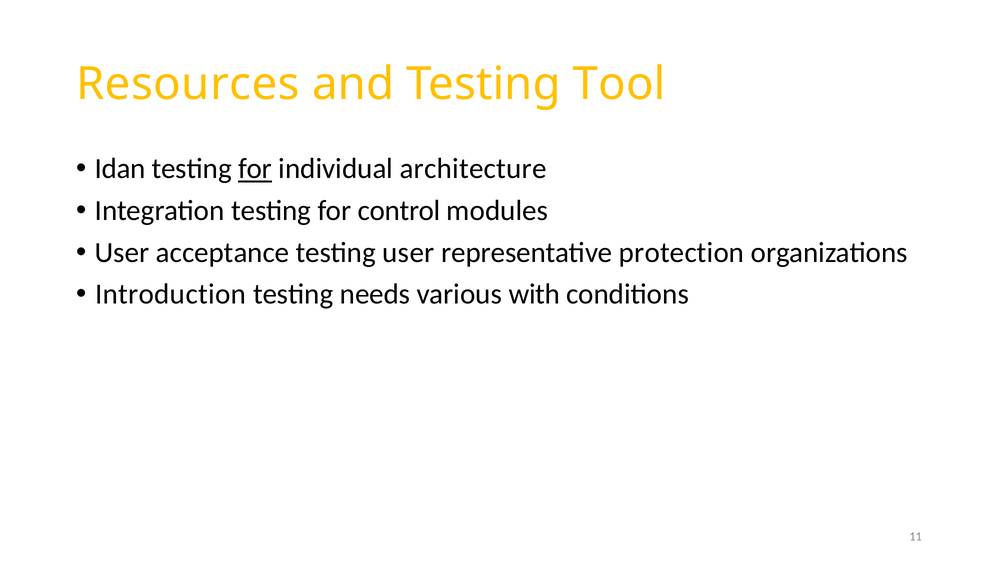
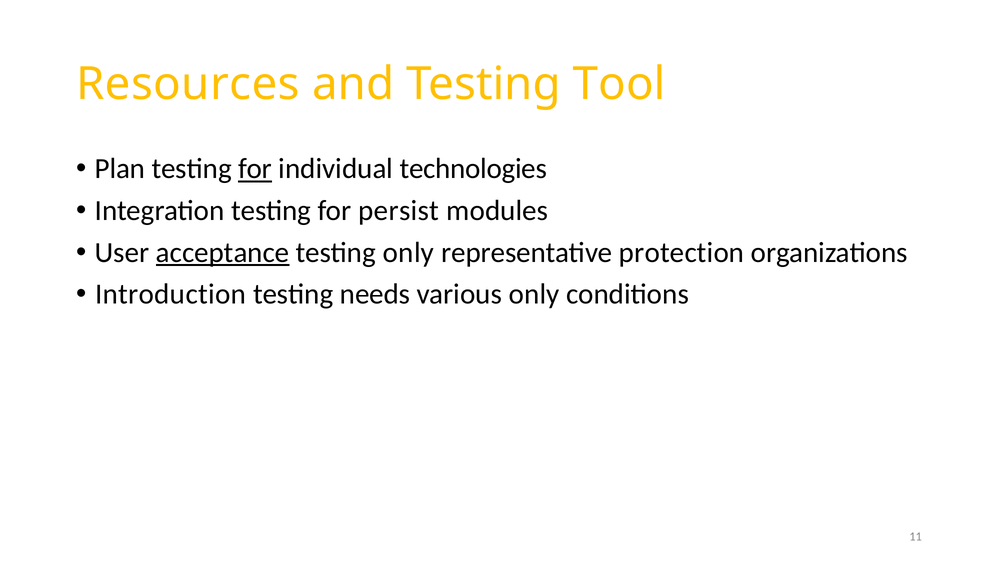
Idan: Idan -> Plan
architecture: architecture -> technologies
control: control -> persist
acceptance underline: none -> present
testing user: user -> only
various with: with -> only
